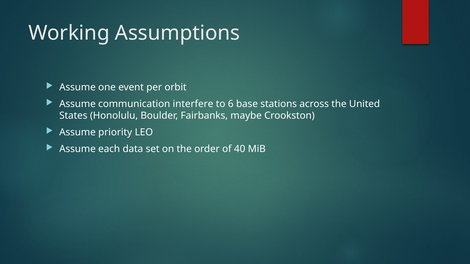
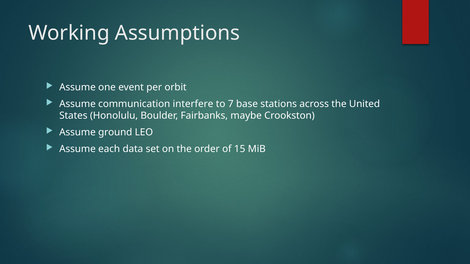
6: 6 -> 7
priority: priority -> ground
40: 40 -> 15
